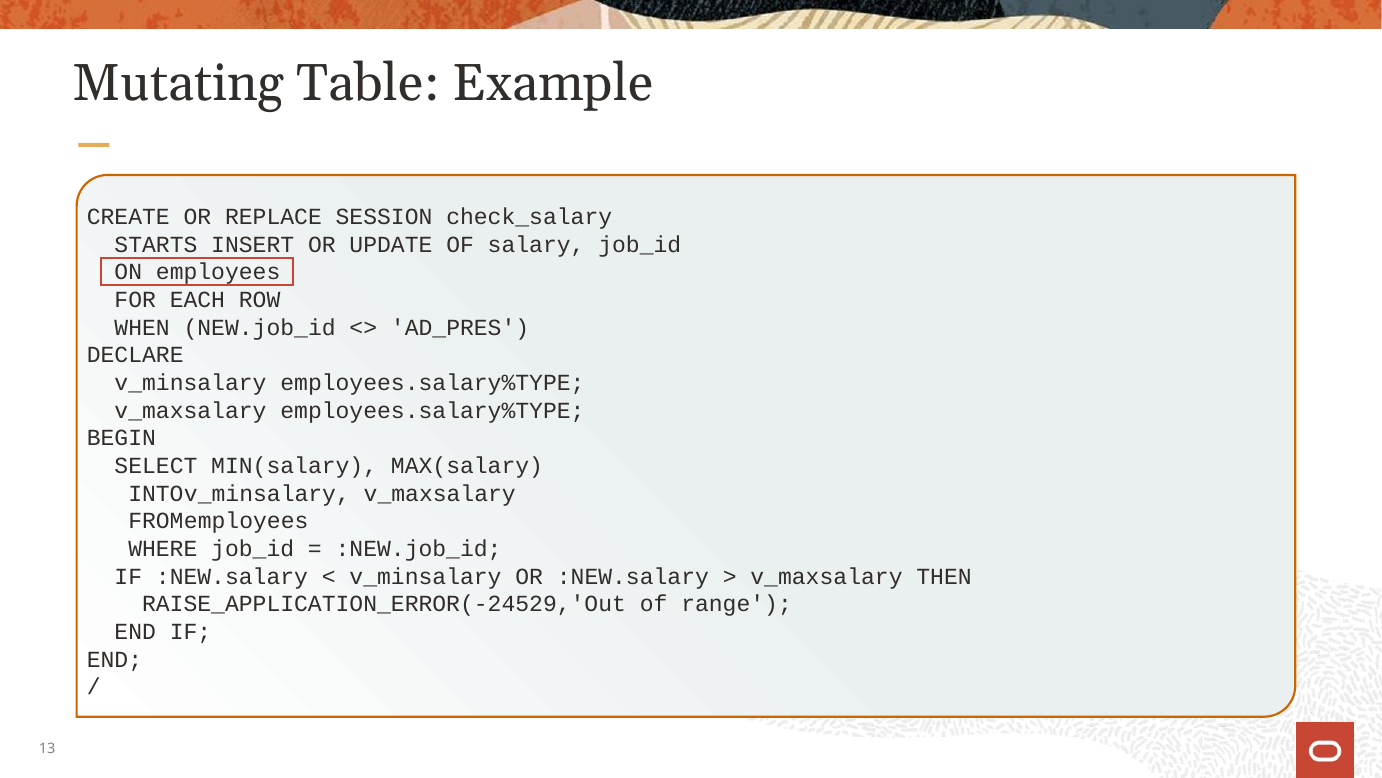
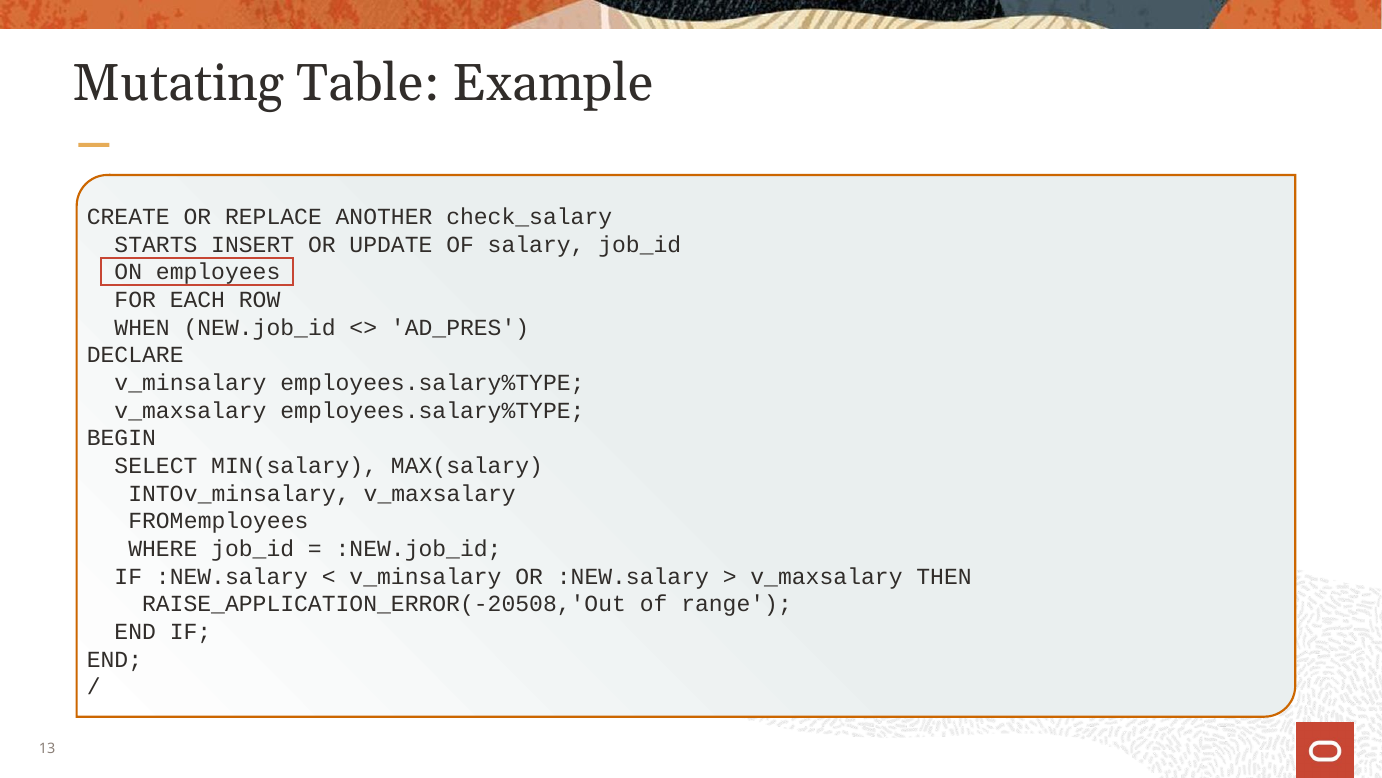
SESSION: SESSION -> ANOTHER
RAISE_APPLICATION_ERROR(-24529,'Out: RAISE_APPLICATION_ERROR(-24529,'Out -> RAISE_APPLICATION_ERROR(-20508,'Out
